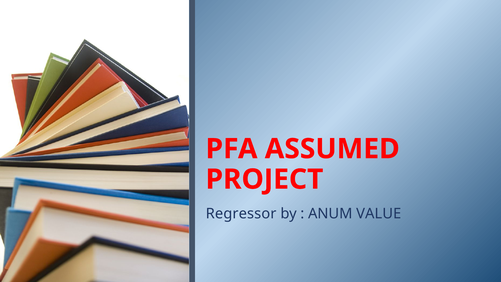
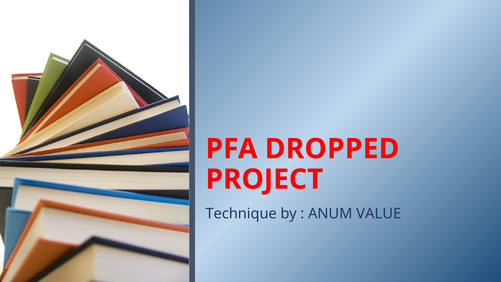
ASSUMED: ASSUMED -> DROPPED
Regressor: Regressor -> Technique
